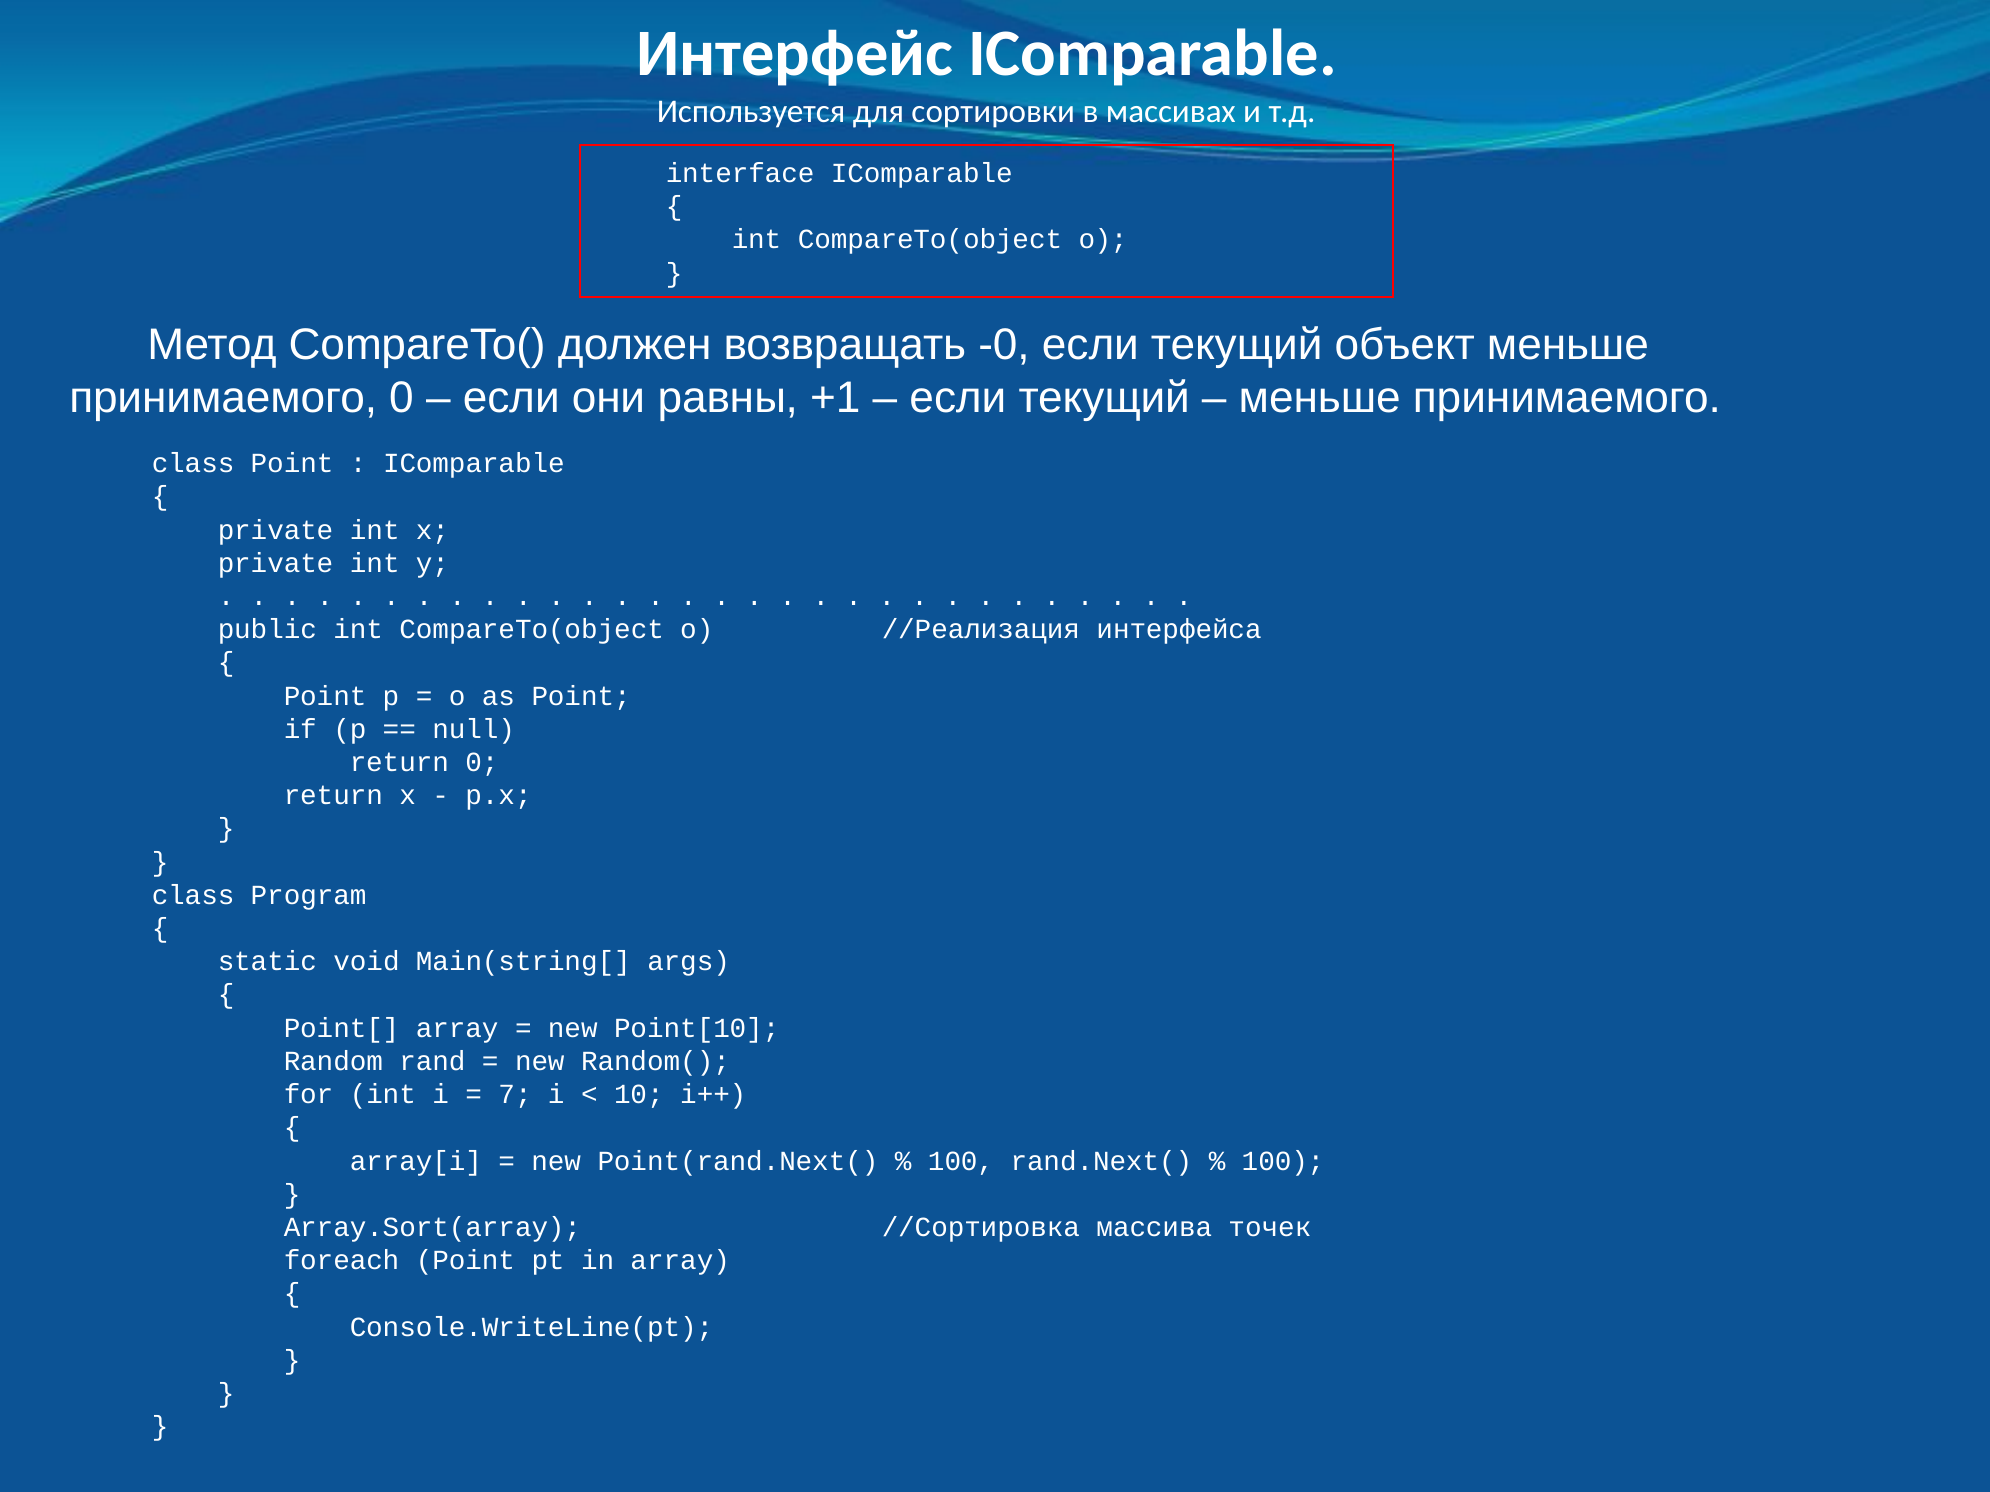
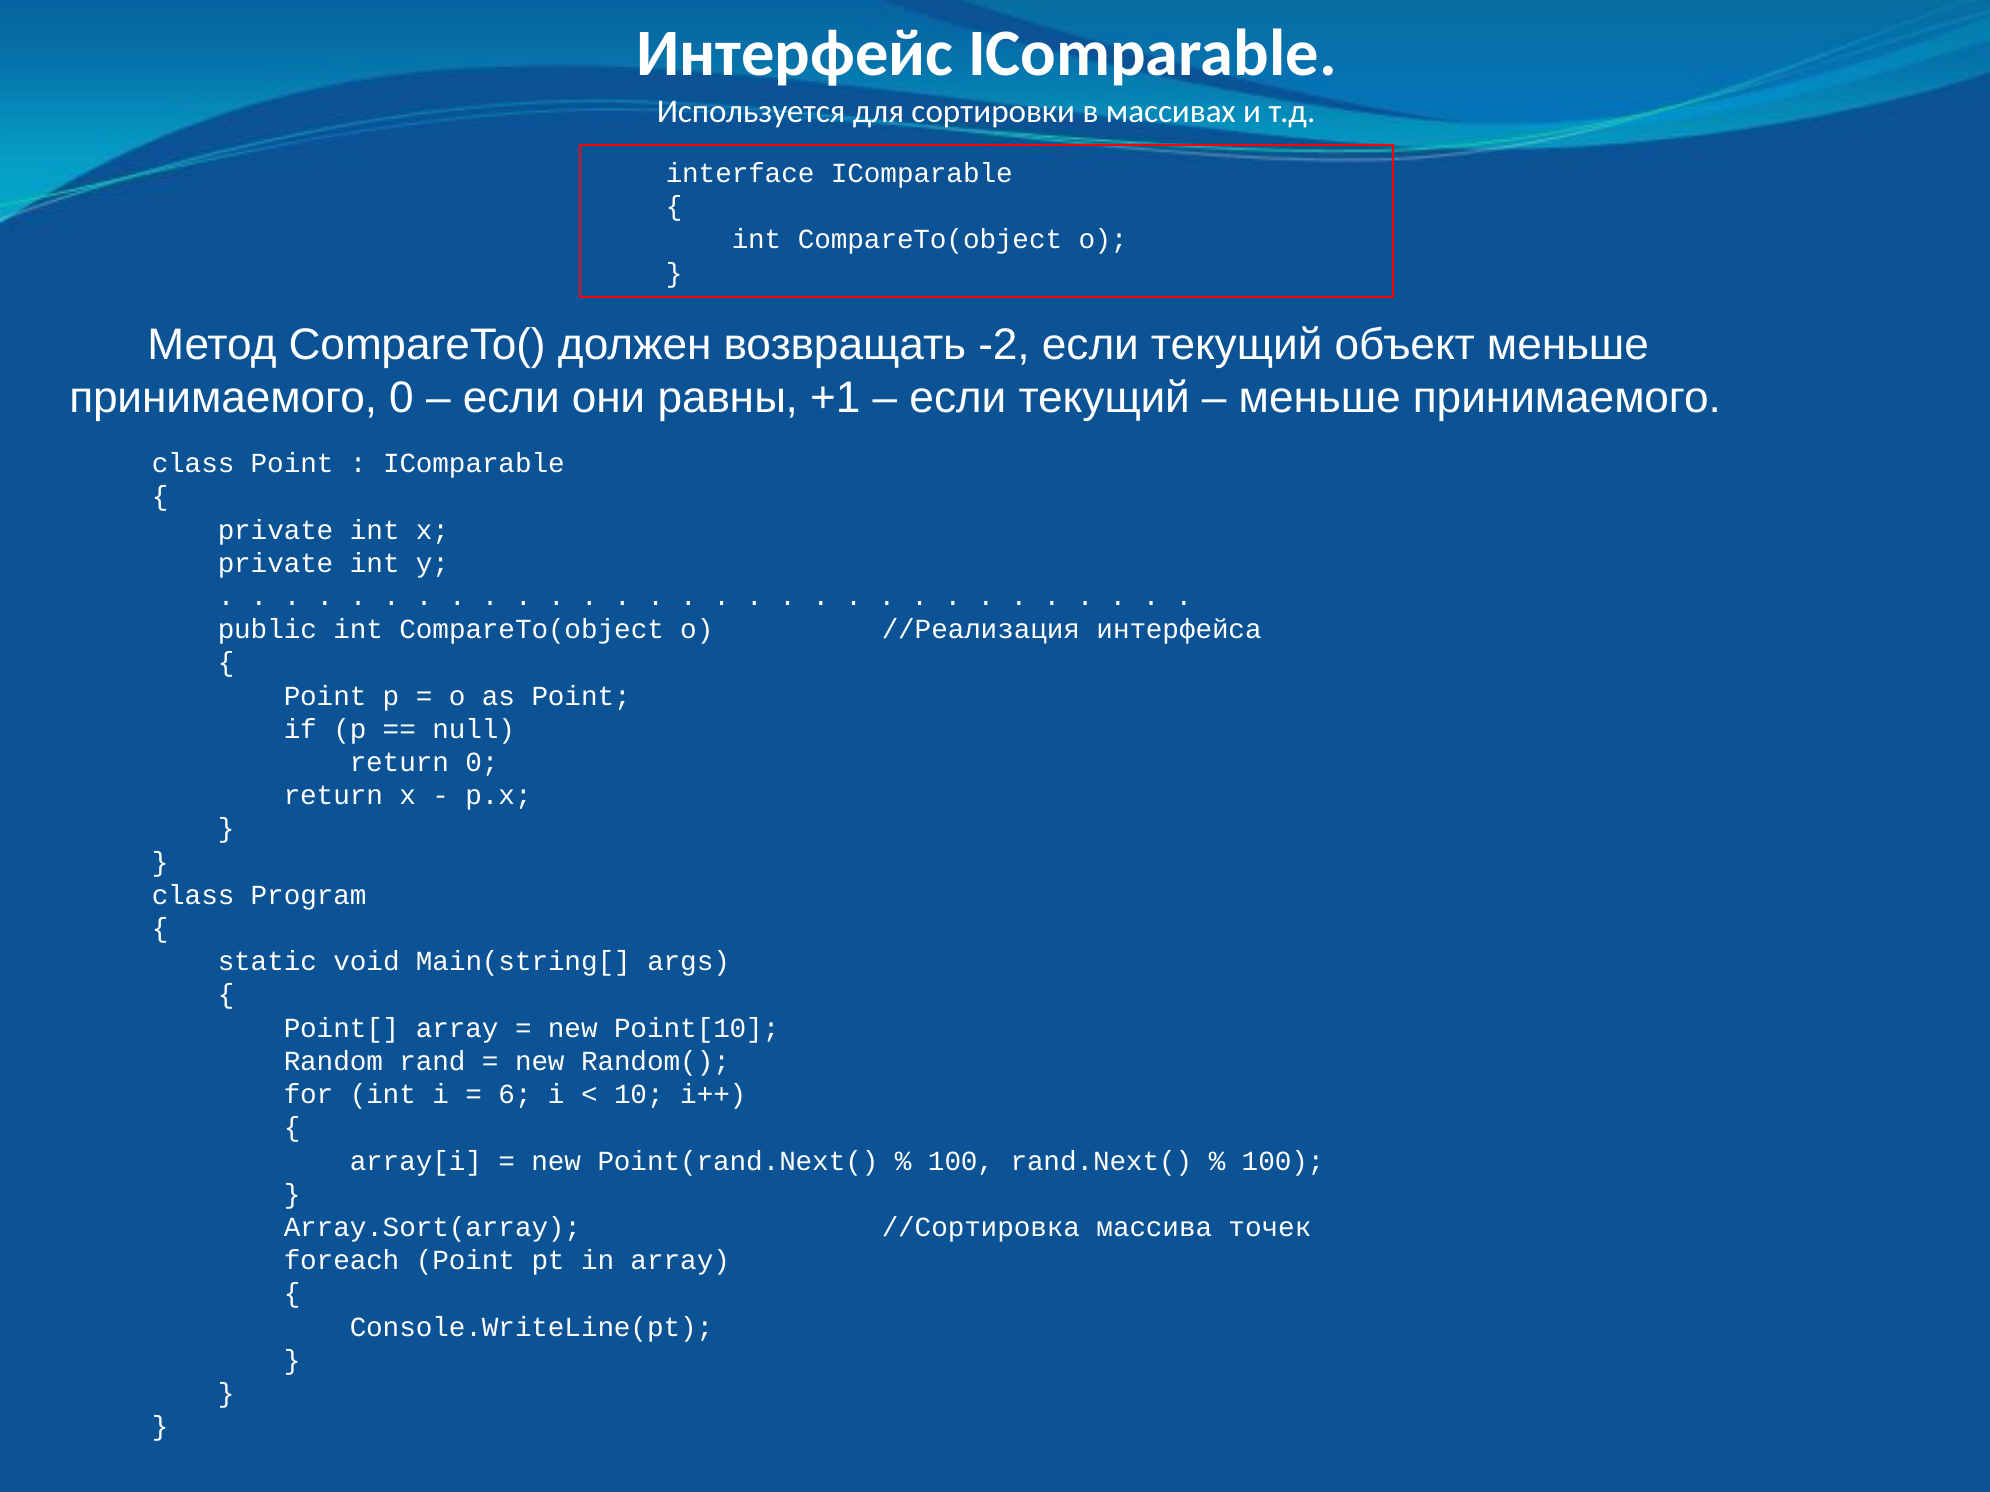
-0: -0 -> -2
7: 7 -> 6
